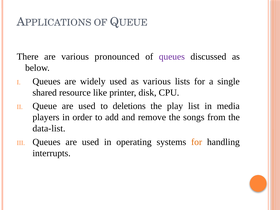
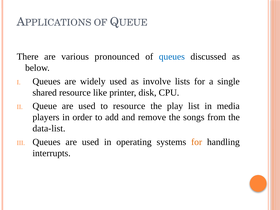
queues at (172, 57) colour: purple -> blue
as various: various -> involve
to deletions: deletions -> resource
